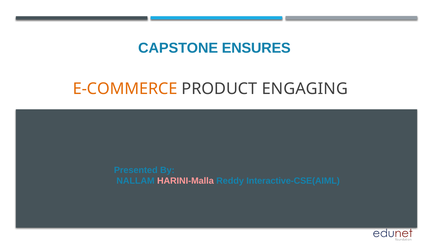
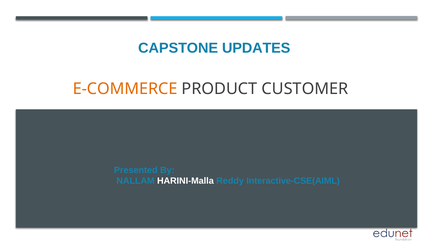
ENSURES: ENSURES -> UPDATES
ENGAGING: ENGAGING -> CUSTOMER
HARINI-Malla colour: pink -> white
